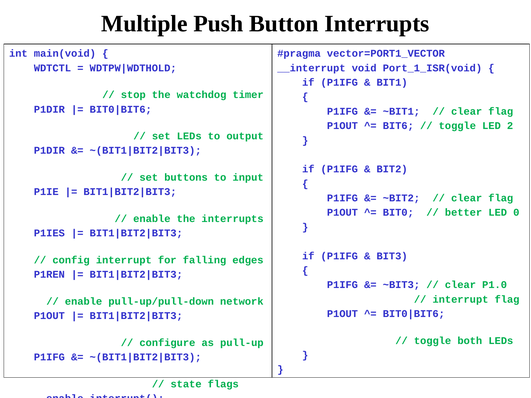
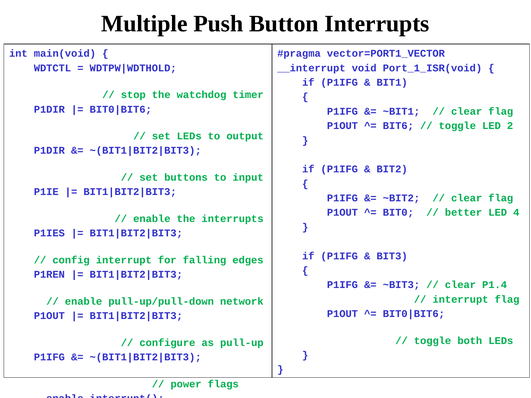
LED 0: 0 -> 4
P1.0: P1.0 -> P1.4
state: state -> power
